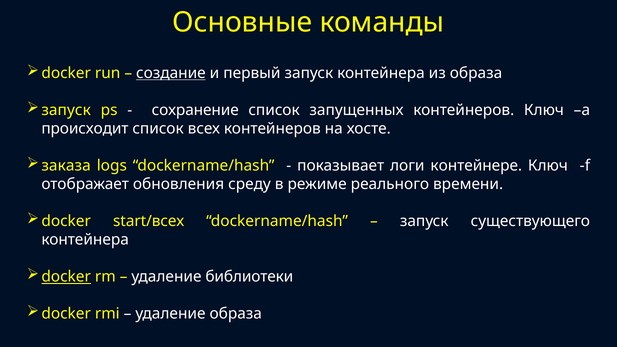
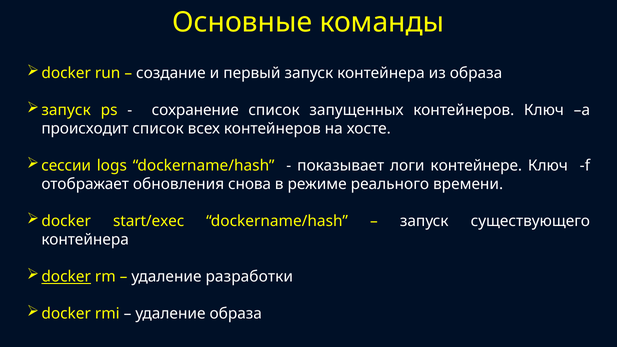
создание underline: present -> none
заказа: заказа -> сессии
среду: среду -> снова
start/всех: start/всех -> start/exec
библиотеки: библиотеки -> разработки
